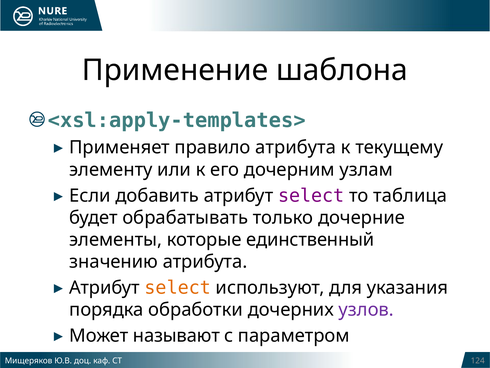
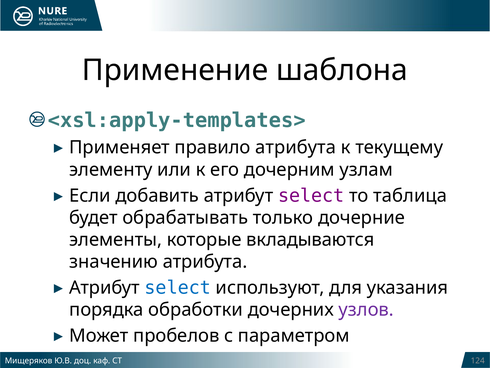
единственный: единственный -> вкладываются
select at (178, 287) colour: orange -> blue
называют: называют -> пробелов
